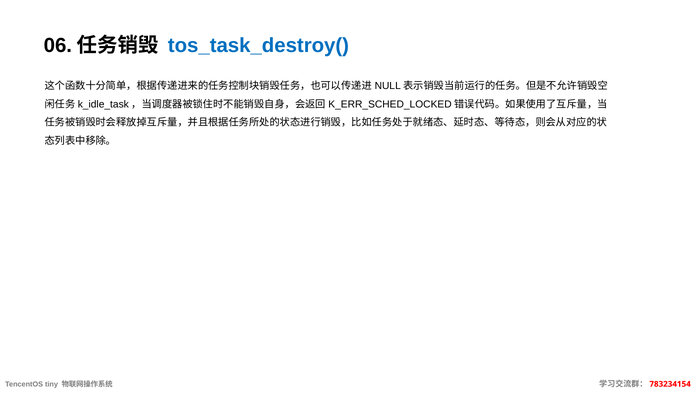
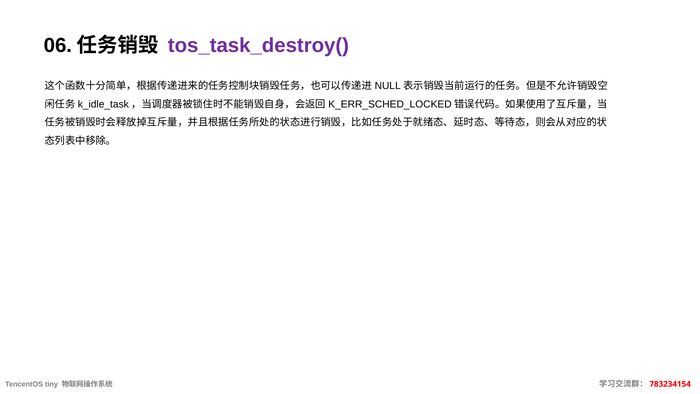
tos_task_destroy( colour: blue -> purple
